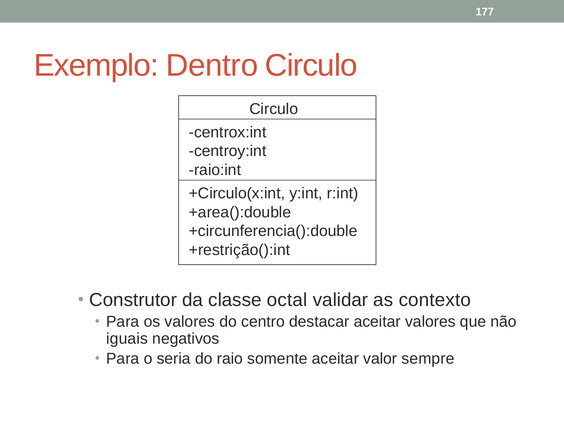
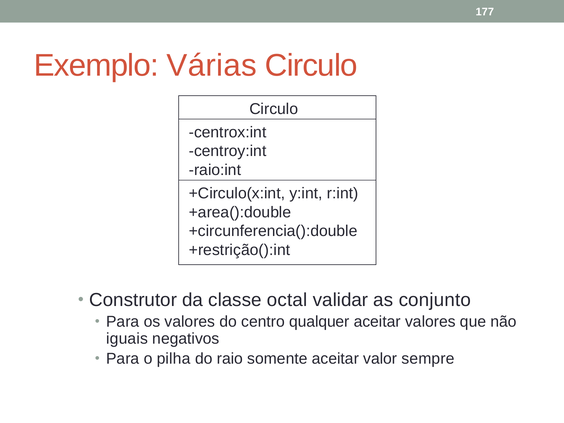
Dentro: Dentro -> Várias
contexto: contexto -> conjunto
destacar: destacar -> qualquer
seria: seria -> pilha
